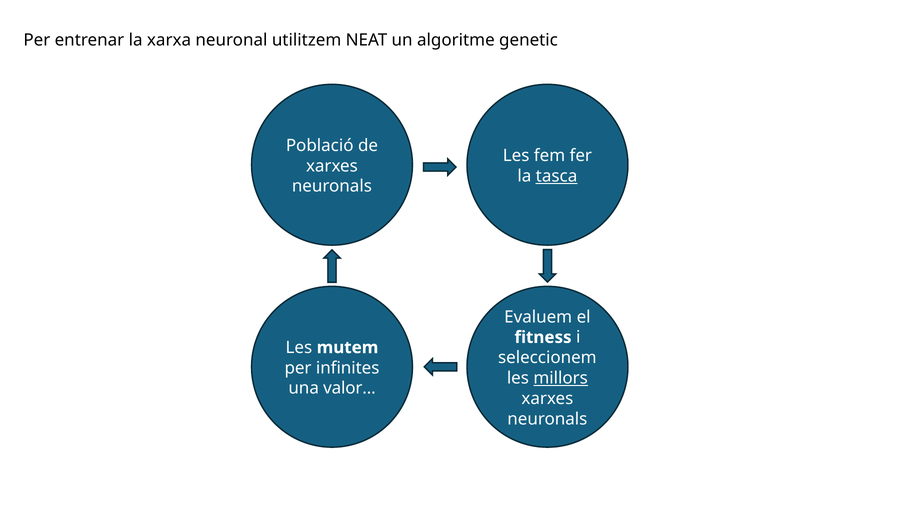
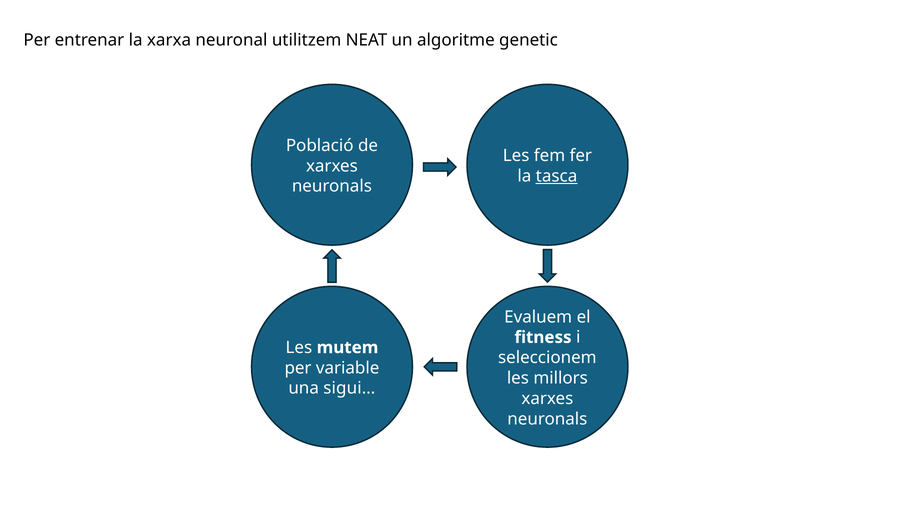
infinites: infinites -> variable
millors underline: present -> none
valor…: valor… -> sigui…
